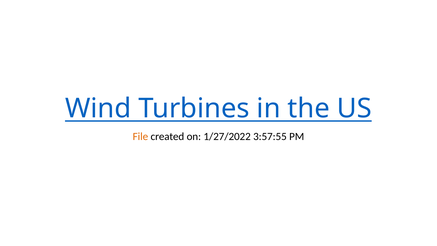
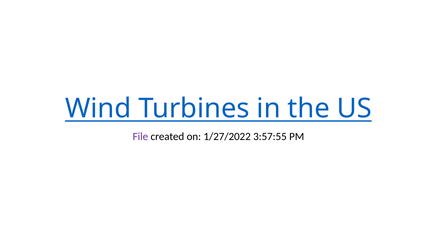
File colour: orange -> purple
